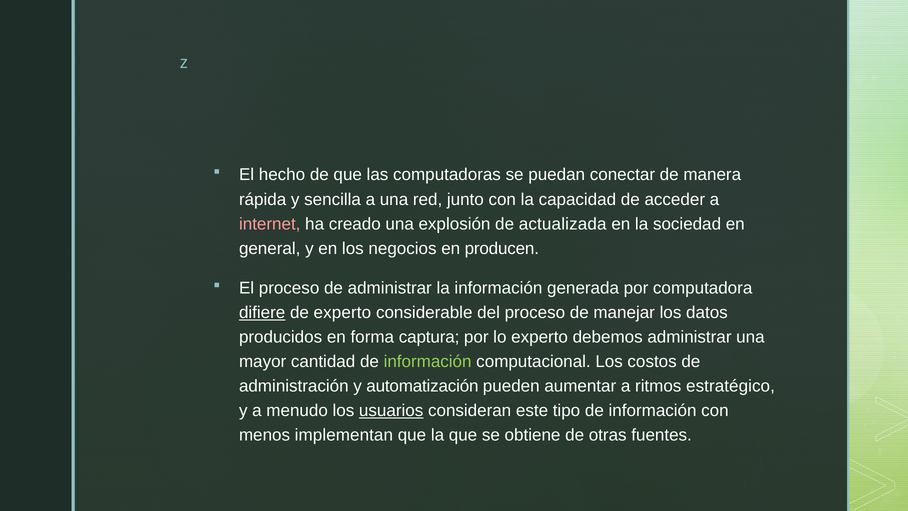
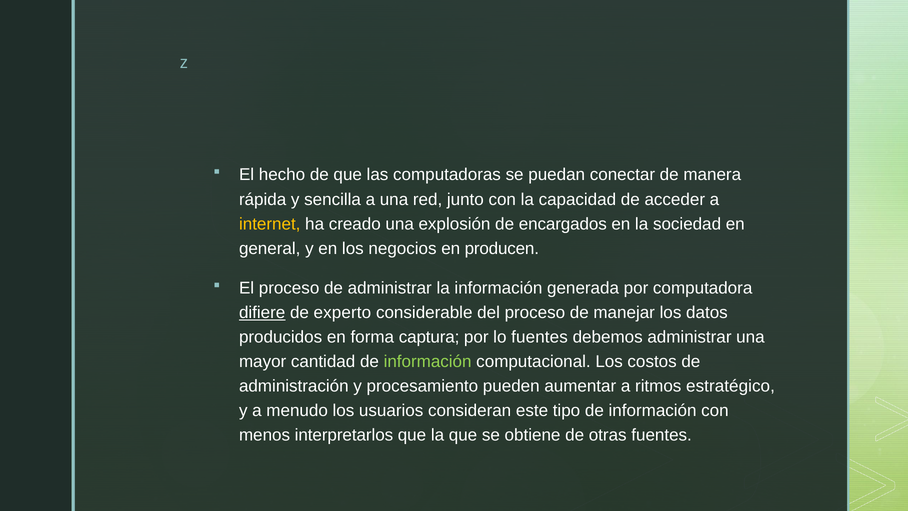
internet colour: pink -> yellow
actualizada: actualizada -> encargados
lo experto: experto -> fuentes
automatización: automatización -> procesamiento
usuarios underline: present -> none
implementan: implementan -> interpretarlos
